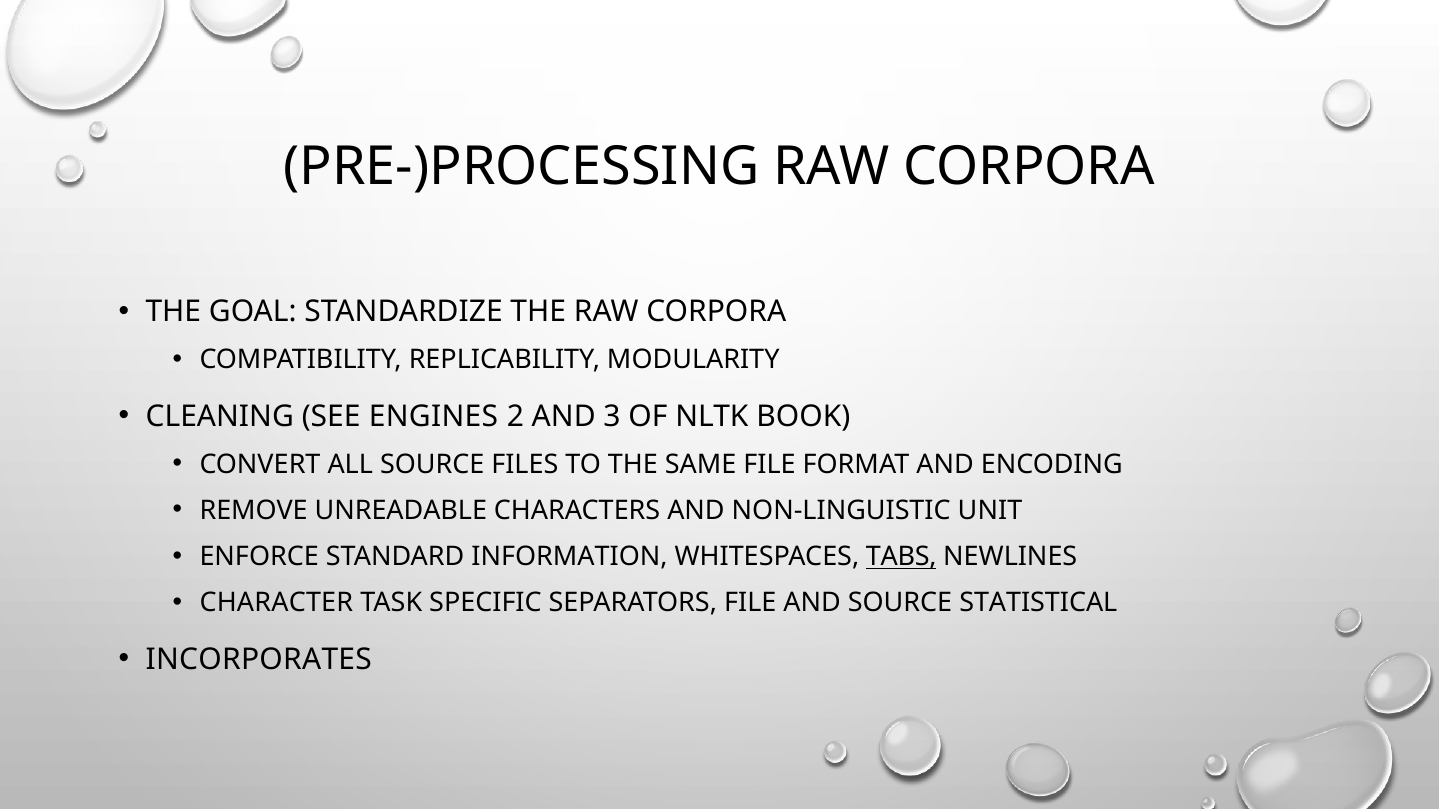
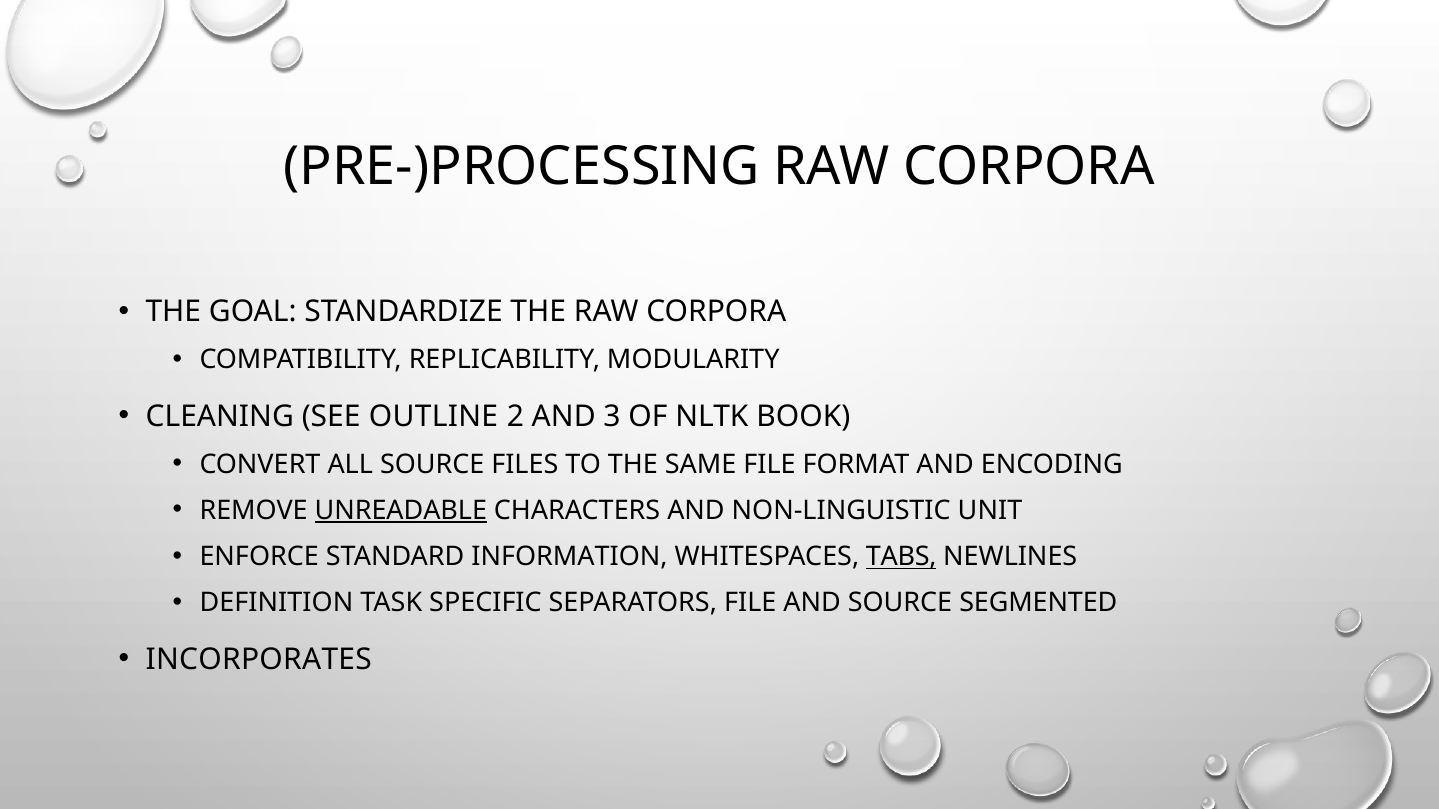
ENGINES: ENGINES -> OUTLINE
UNREADABLE underline: none -> present
CHARACTER: CHARACTER -> DEFINITION
STATISTICAL: STATISTICAL -> SEGMENTED
